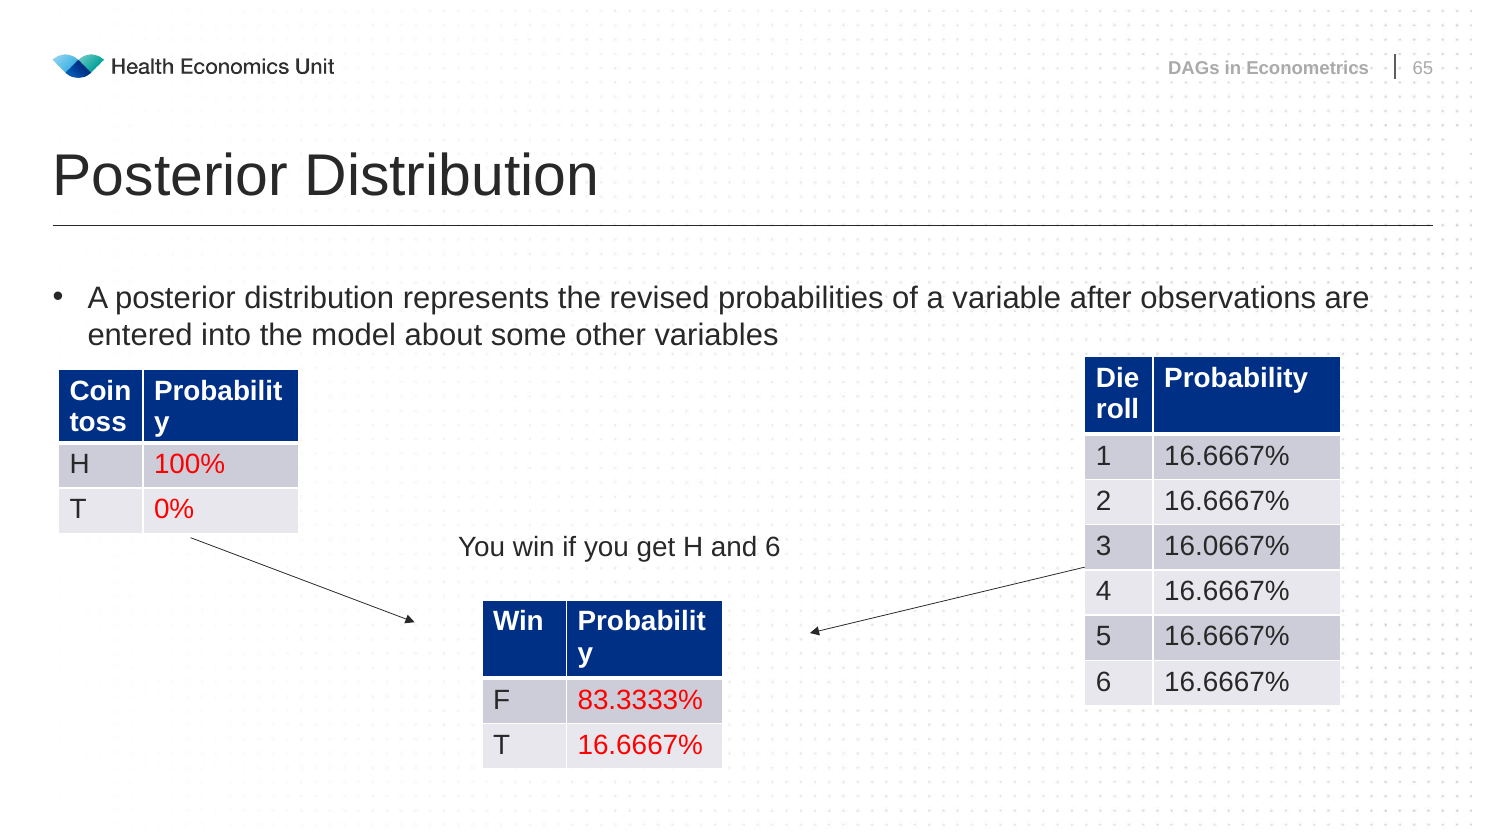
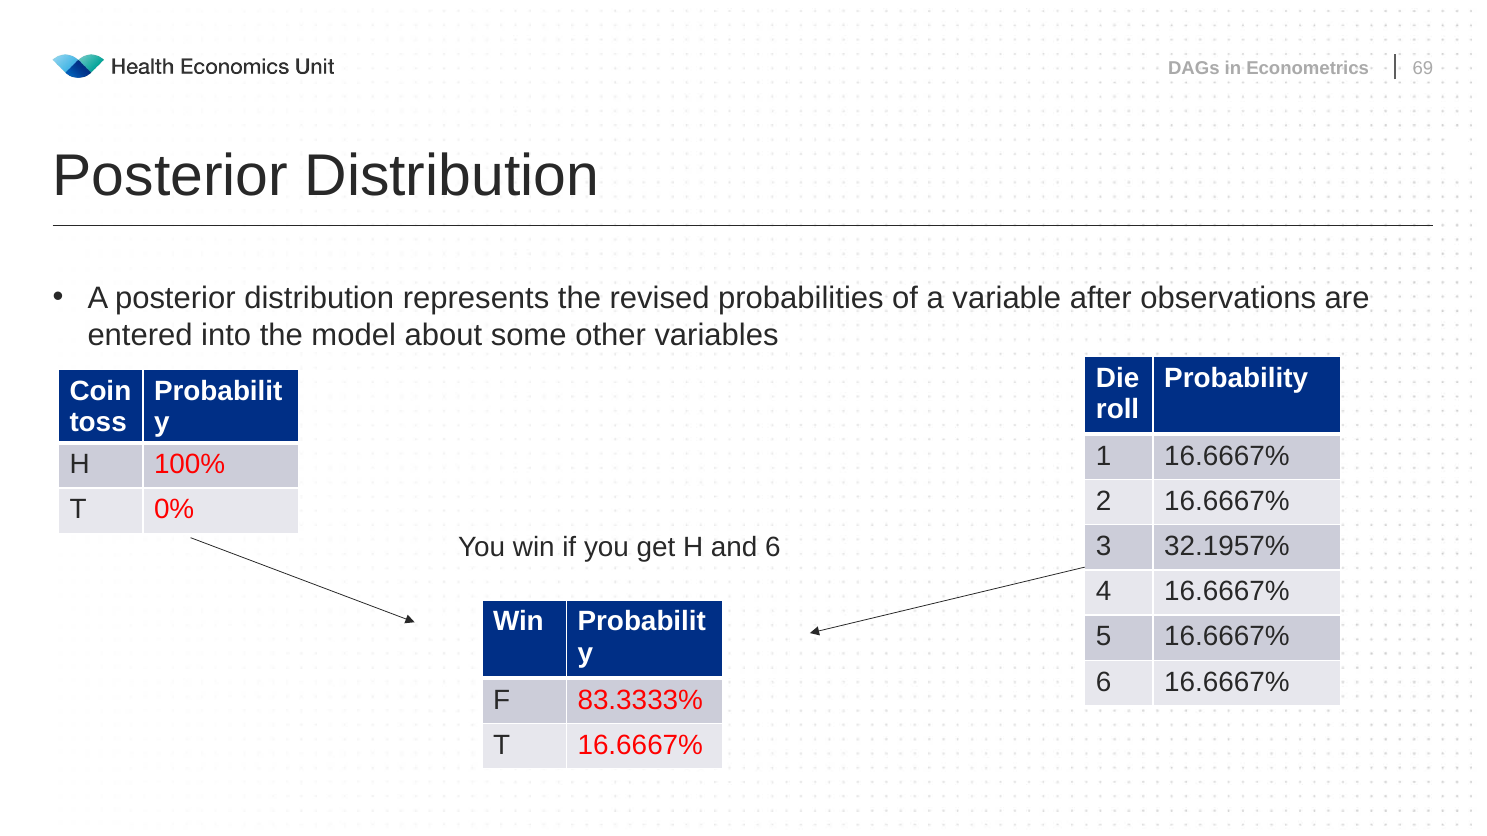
65: 65 -> 69
16.0667%: 16.0667% -> 32.1957%
